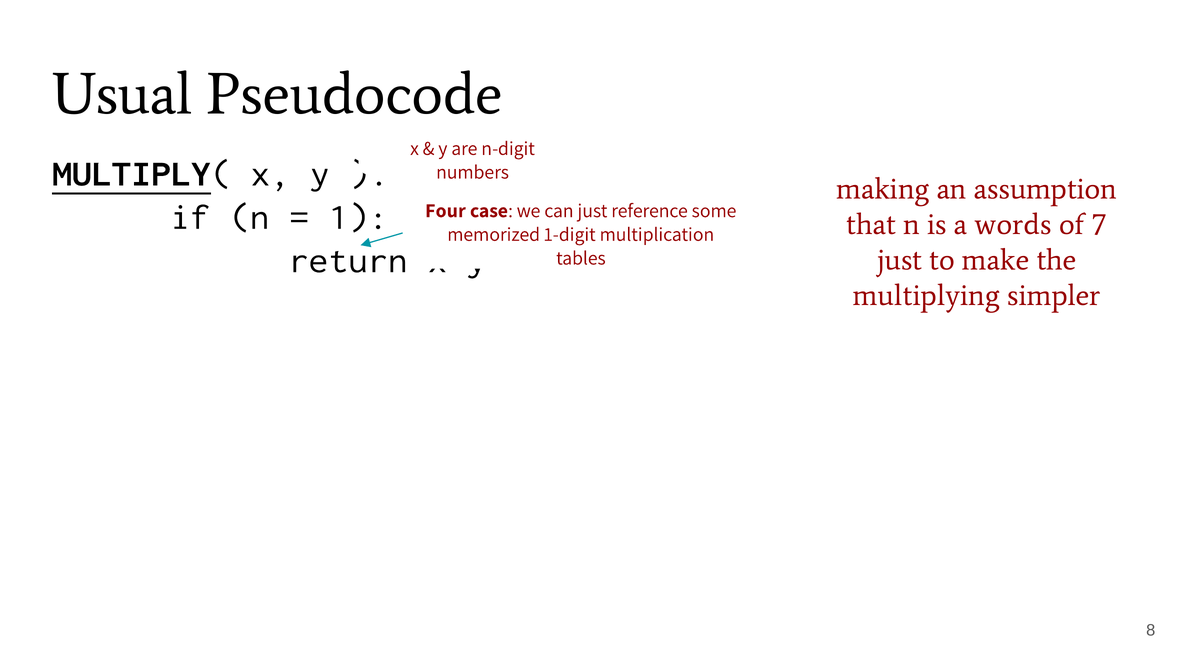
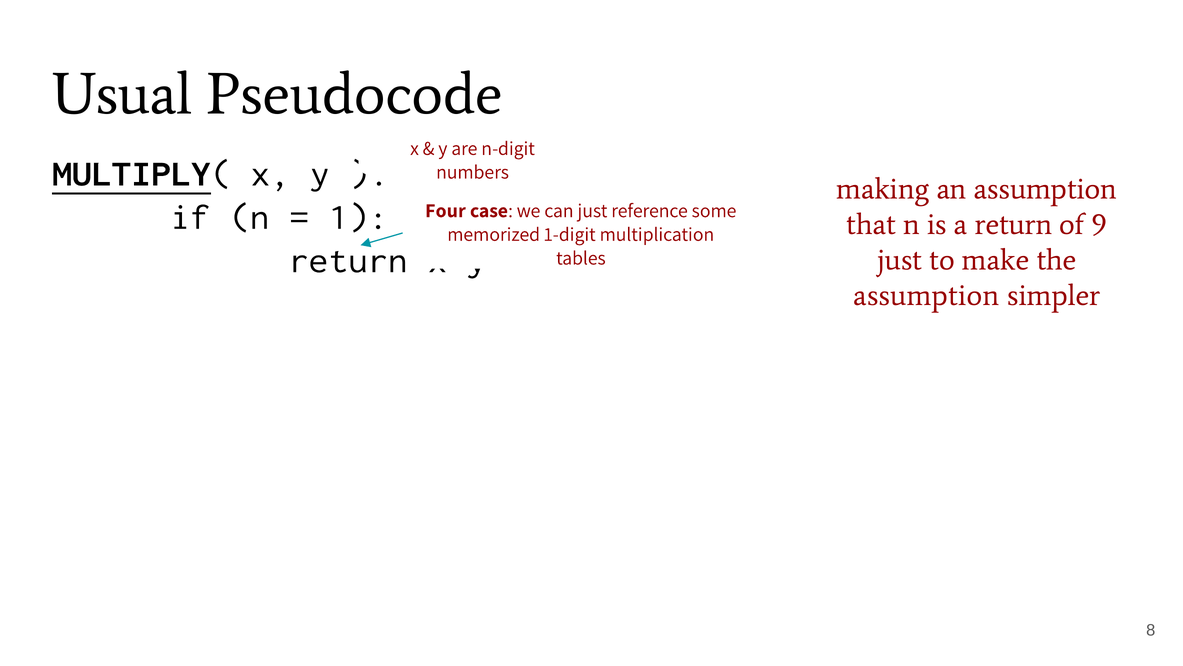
a words: words -> return
7: 7 -> 9
multiplying at (926, 295): multiplying -> assumption
